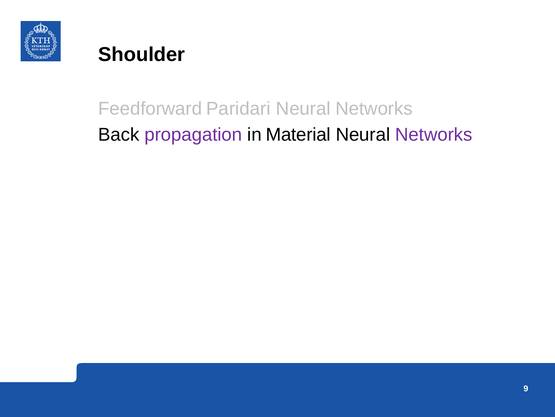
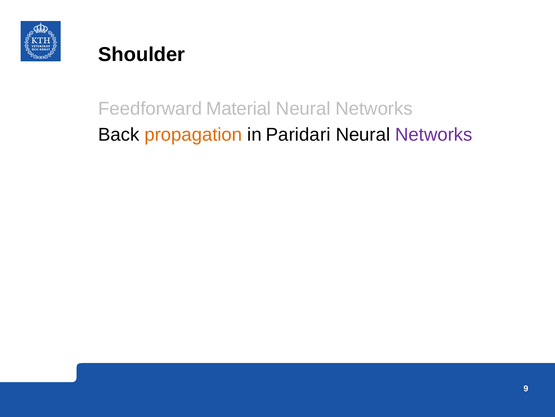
Paridari: Paridari -> Material
propagation colour: purple -> orange
Material: Material -> Paridari
